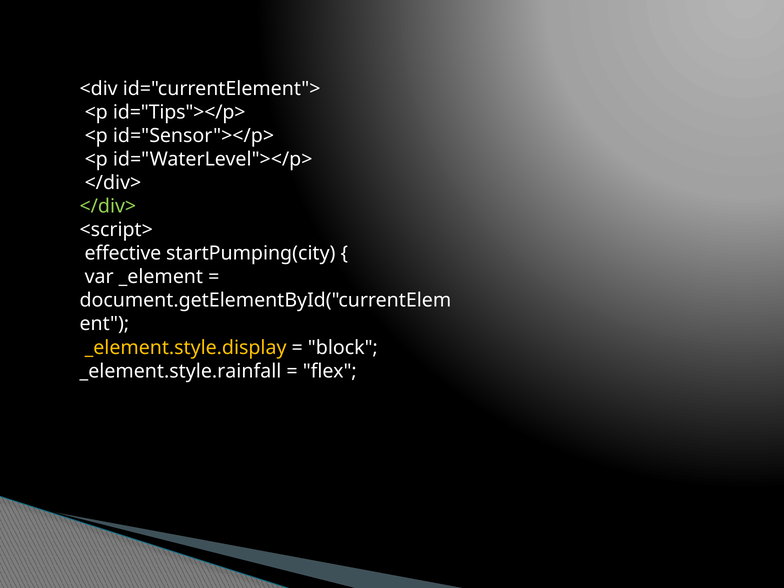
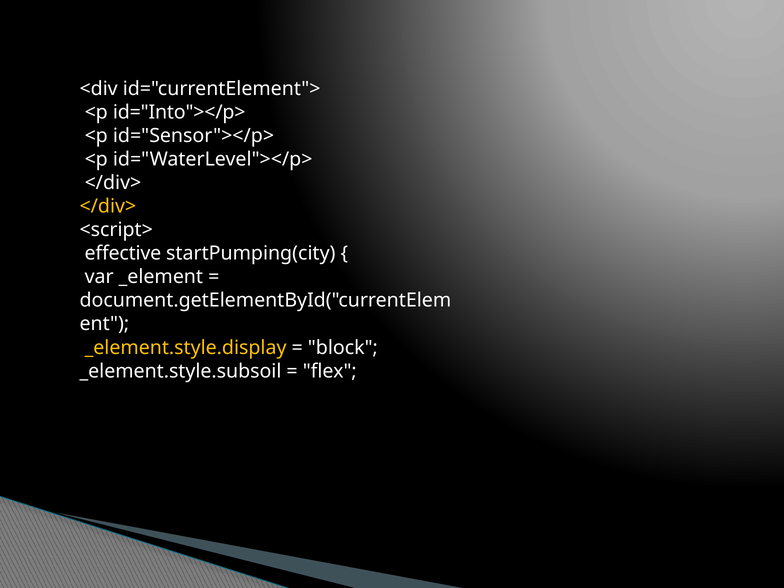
id="Tips"></p>: id="Tips"></p> -> id="Into"></p>
</div> at (108, 206) colour: light green -> yellow
_element.style.rainfall: _element.style.rainfall -> _element.style.subsoil
